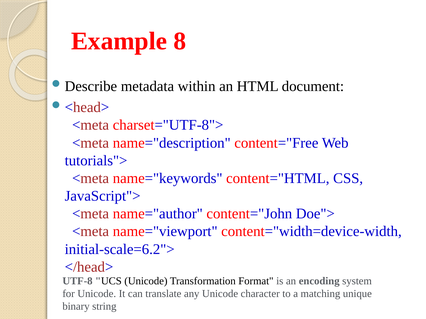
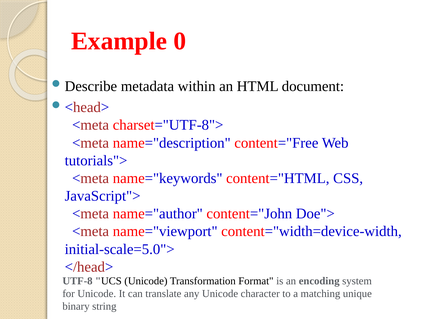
8: 8 -> 0
initial-scale=6.2">: initial-scale=6.2"> -> initial-scale=5.0">
